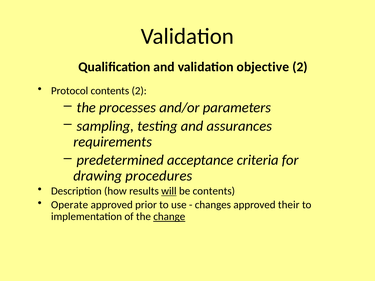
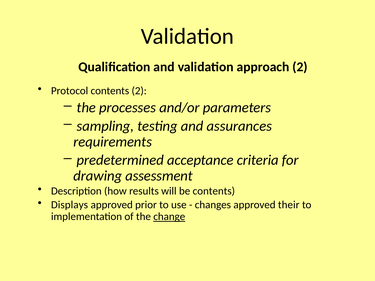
objective: objective -> approach
procedures: procedures -> assessment
will underline: present -> none
Operate: Operate -> Displays
